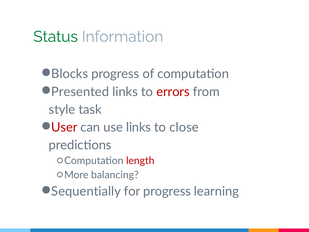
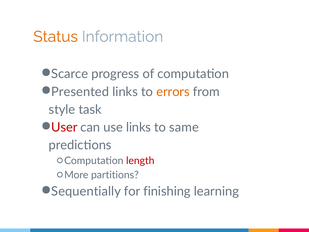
Status colour: green -> orange
Blocks: Blocks -> Scarce
errors colour: red -> orange
close: close -> same
balancing: balancing -> partitions
for progress: progress -> finishing
